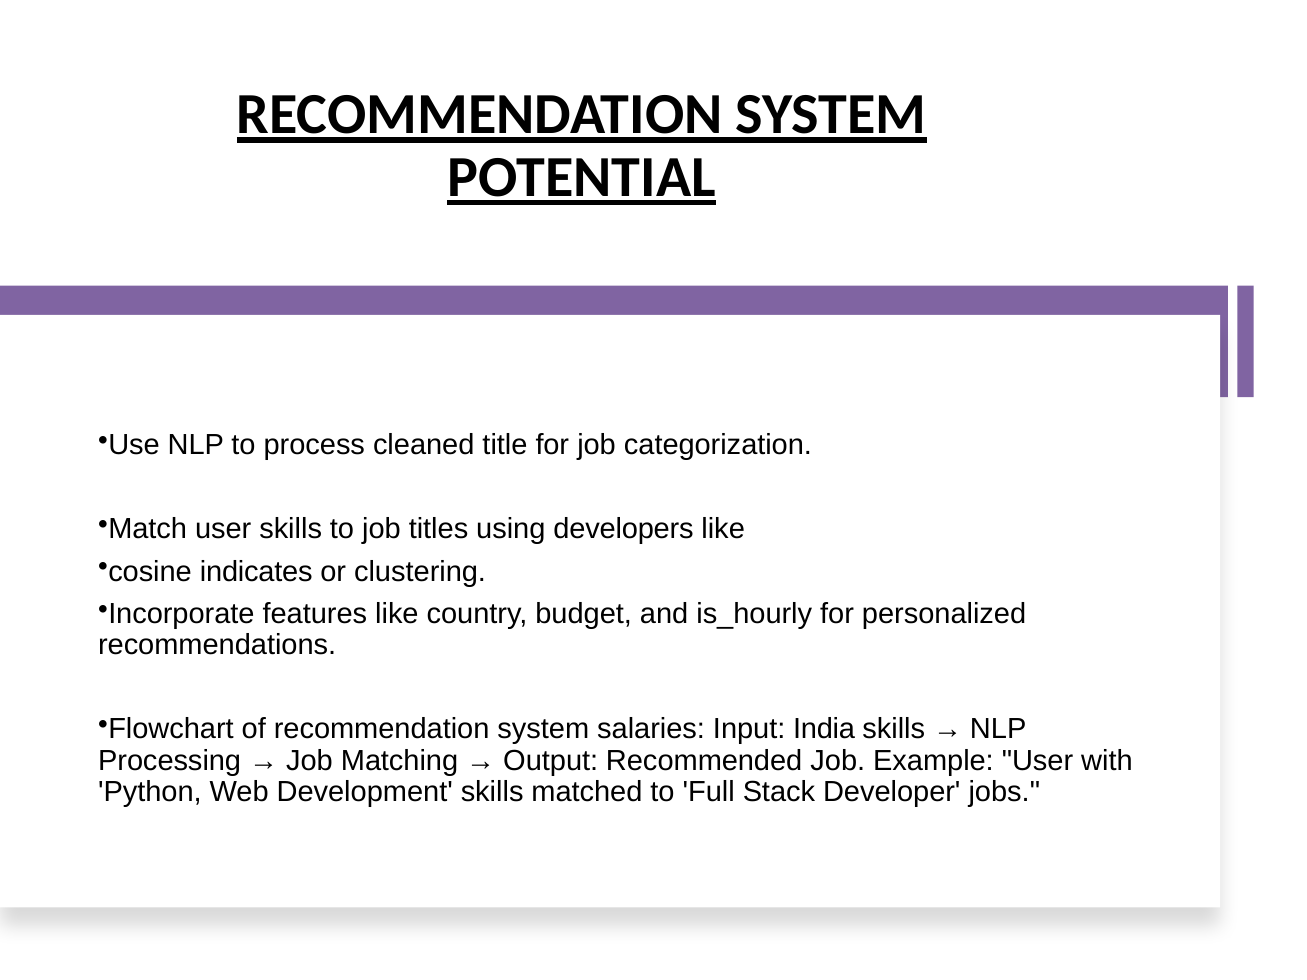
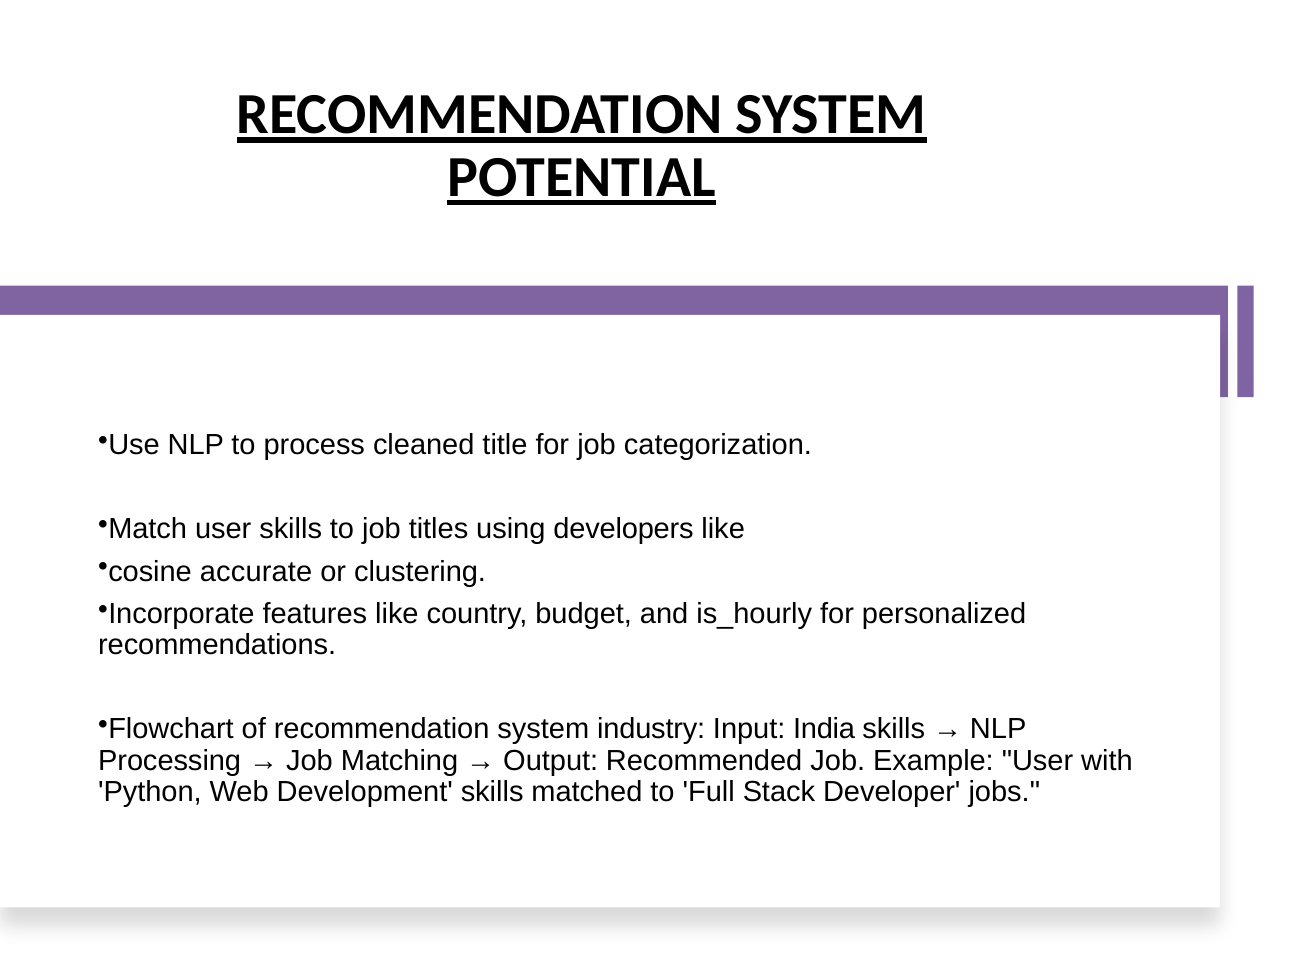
indicates: indicates -> accurate
salaries: salaries -> industry
